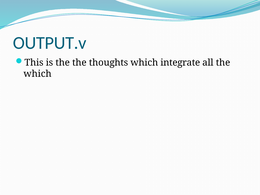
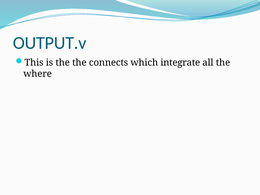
thoughts: thoughts -> connects
which at (38, 74): which -> where
